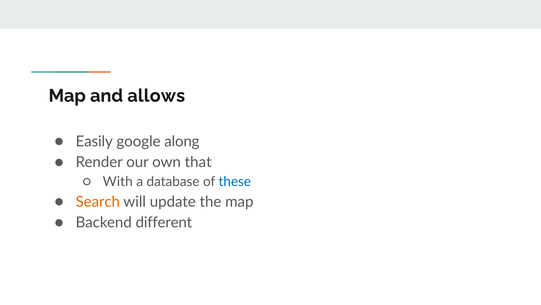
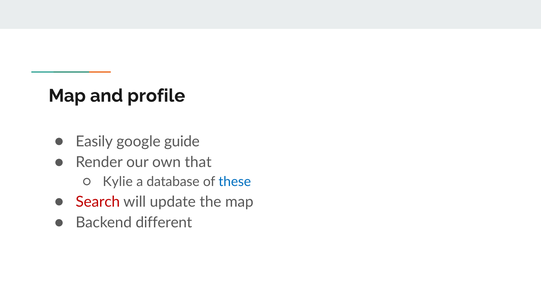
allows: allows -> profile
along: along -> guide
With: With -> Kylie
Search colour: orange -> red
